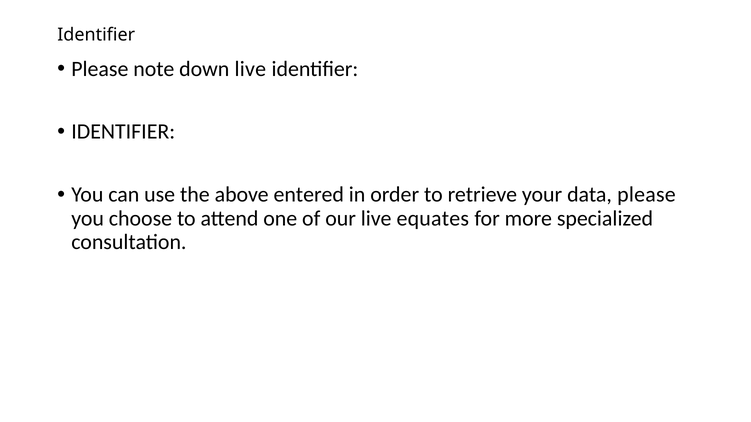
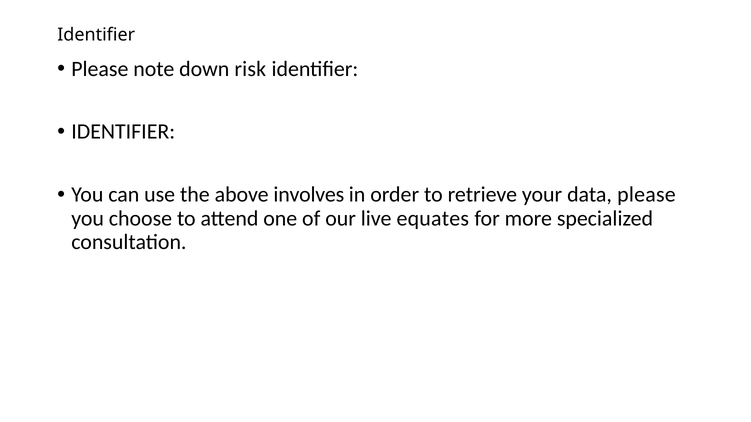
down live: live -> risk
entered: entered -> involves
